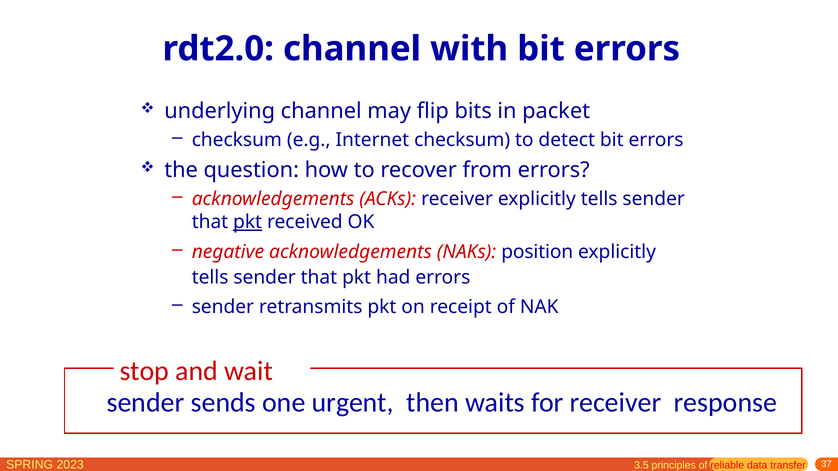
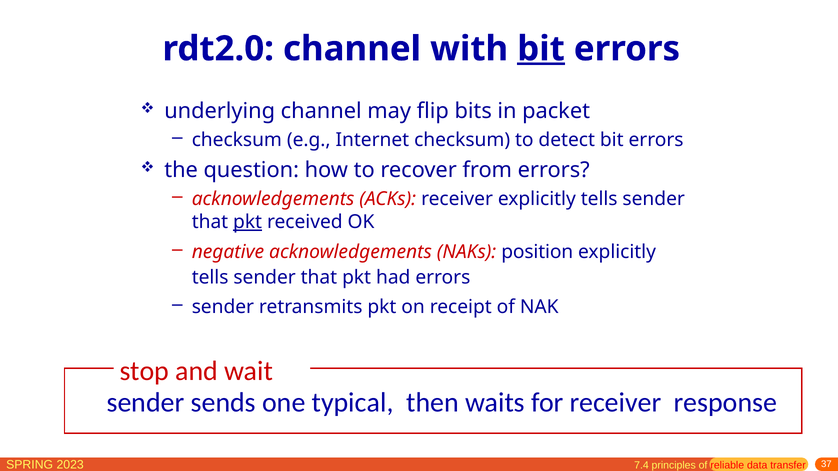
bit at (541, 49) underline: none -> present
urgent: urgent -> typical
3.5: 3.5 -> 7.4
